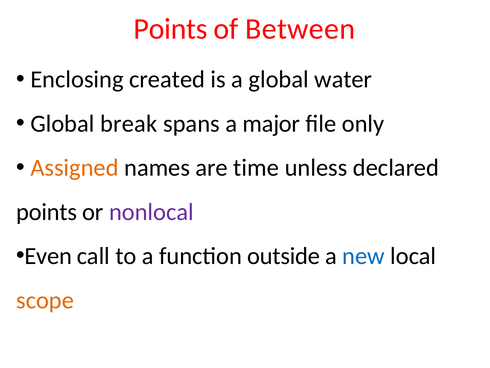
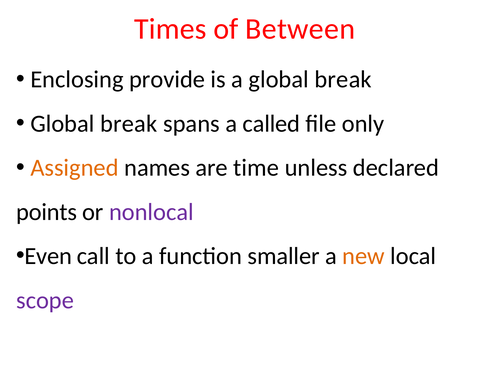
Points at (171, 29): Points -> Times
created: created -> provide
a global water: water -> break
major: major -> called
outside: outside -> smaller
new colour: blue -> orange
scope colour: orange -> purple
